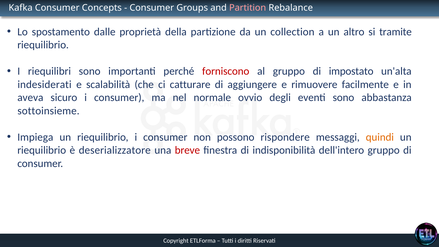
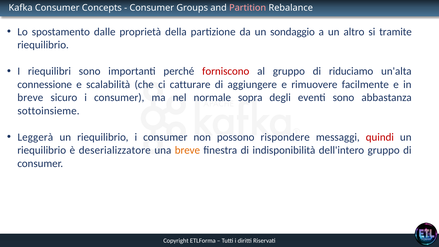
collection: collection -> sondaggio
impostato: impostato -> riduciamo
indesiderati: indesiderati -> connessione
aveva at (30, 98): aveva -> breve
ovvio: ovvio -> sopra
Impiega: Impiega -> Leggerà
quindi colour: orange -> red
breve at (187, 150) colour: red -> orange
